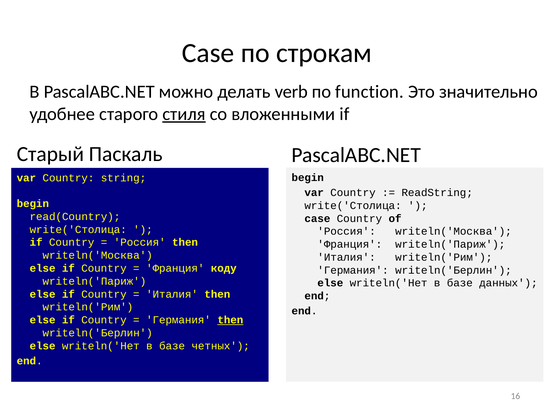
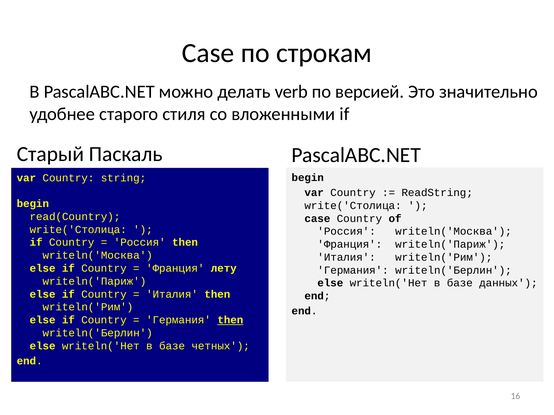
function: function -> версией
стиля underline: present -> none
коду: коду -> лету
